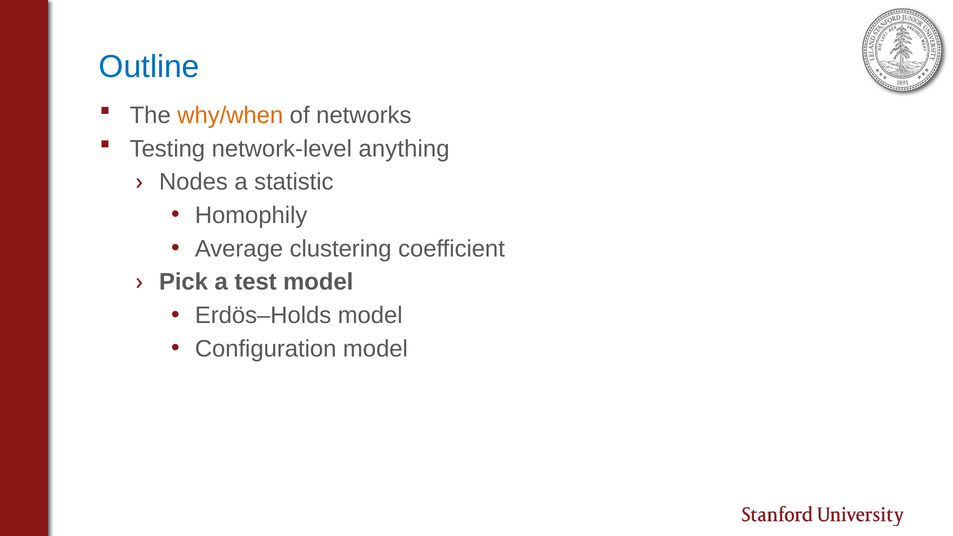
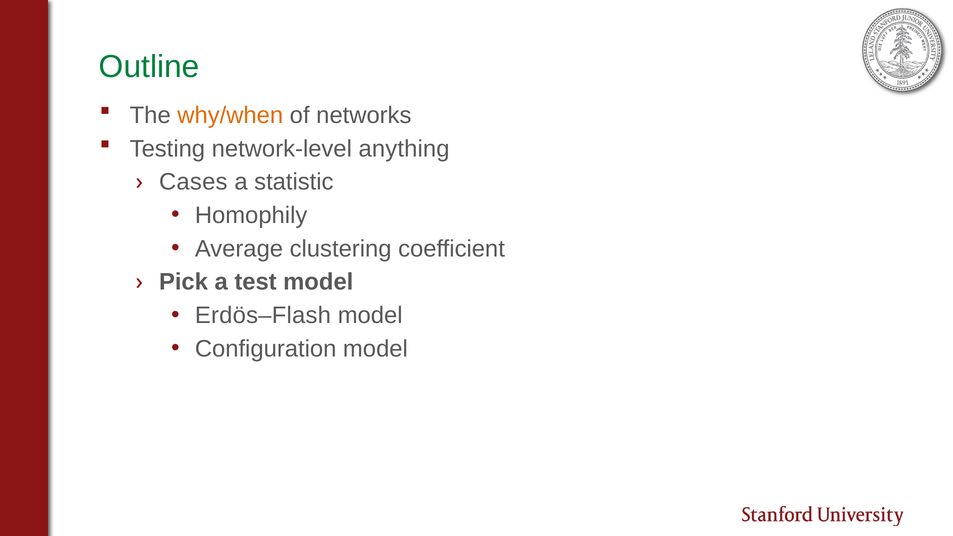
Outline colour: blue -> green
Nodes: Nodes -> Cases
Erdös–Holds: Erdös–Holds -> Erdös–Flash
